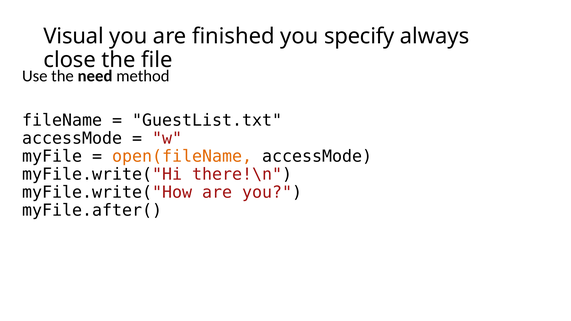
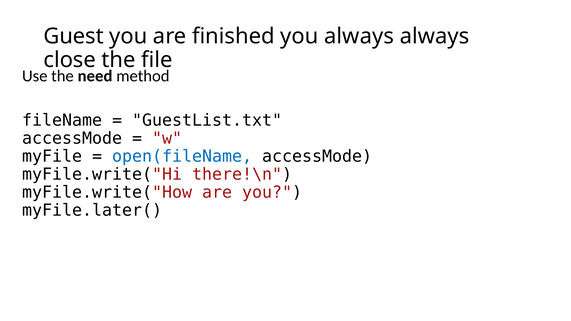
Visual: Visual -> Guest
you specify: specify -> always
open(fileName colour: orange -> blue
myFile.after(: myFile.after( -> myFile.later(
